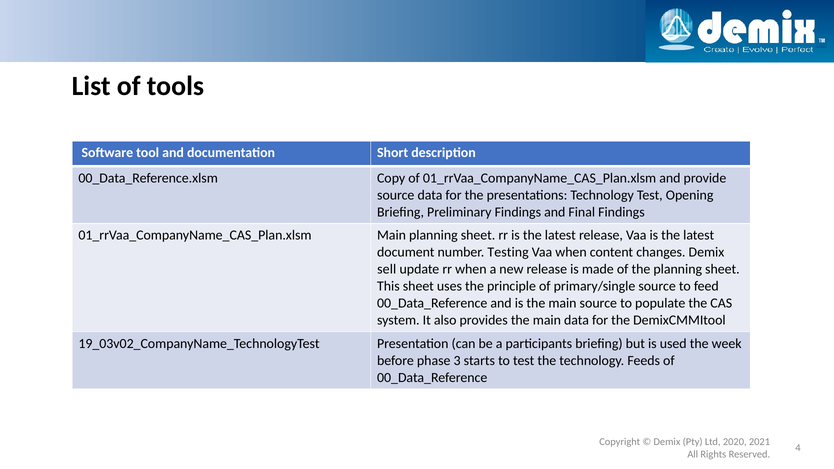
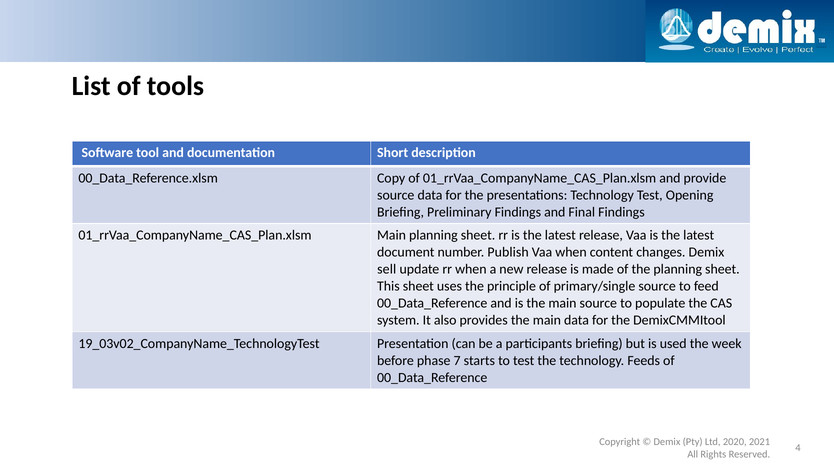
Testing: Testing -> Publish
3: 3 -> 7
